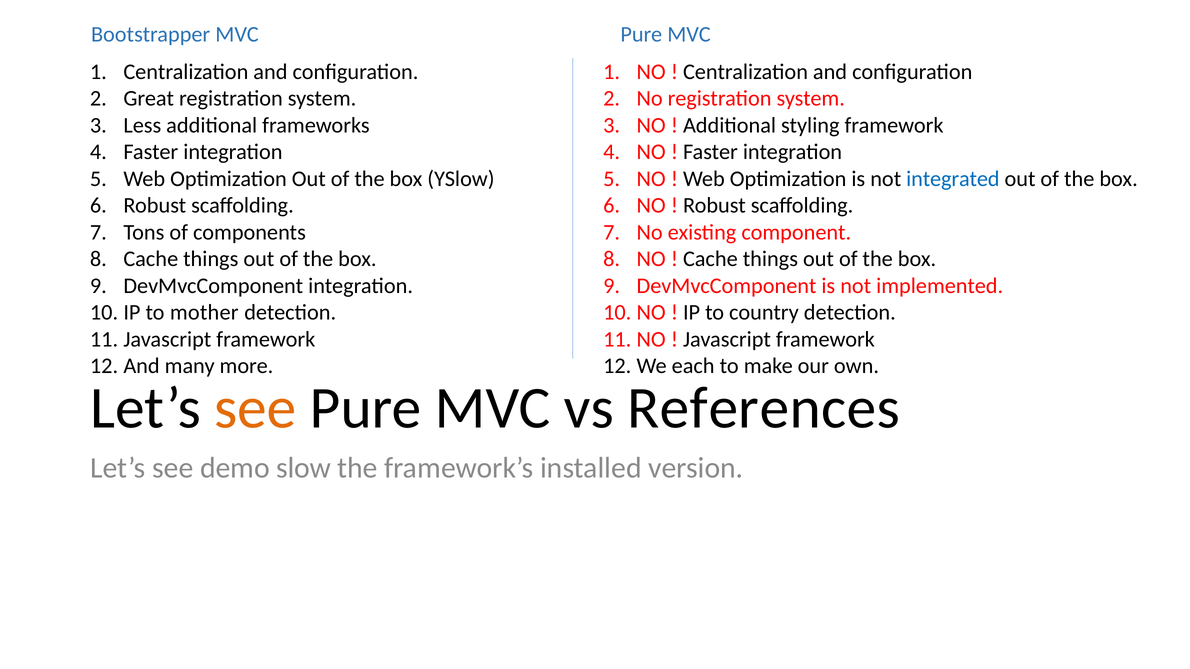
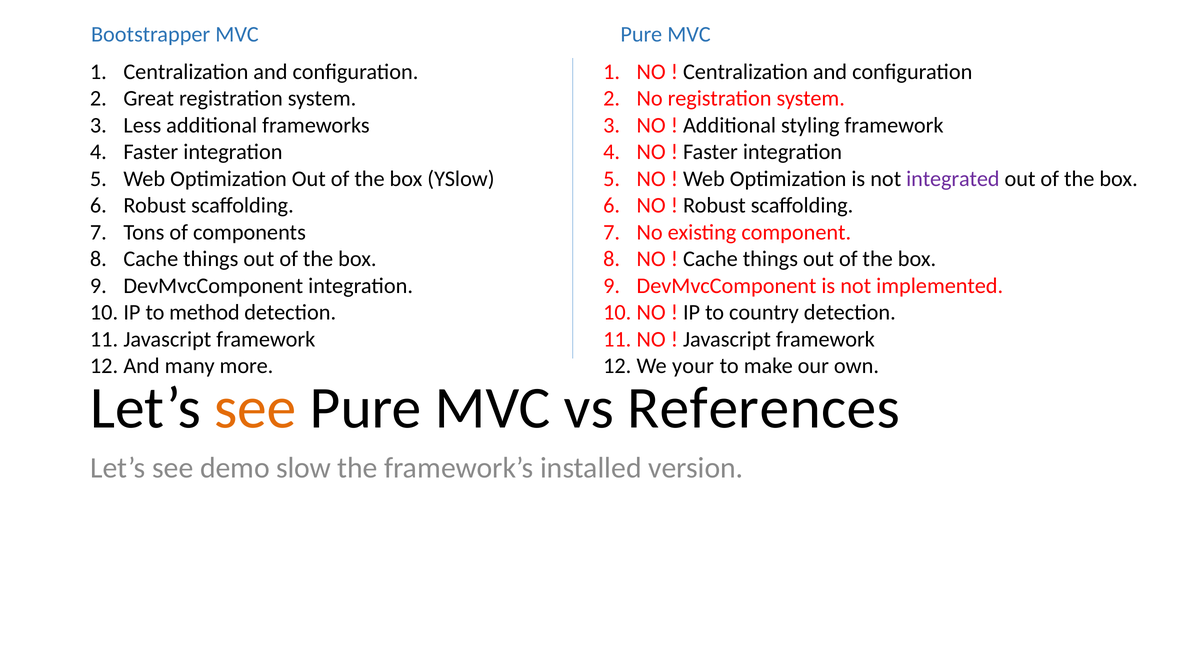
integrated colour: blue -> purple
mother: mother -> method
each: each -> your
